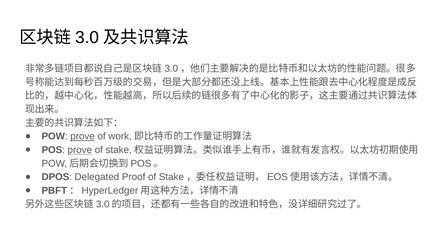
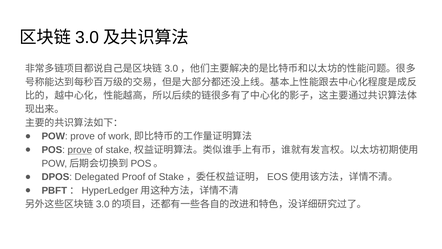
prove at (83, 136) underline: present -> none
